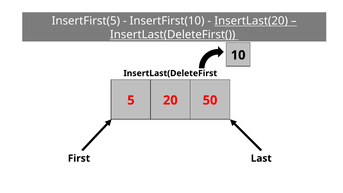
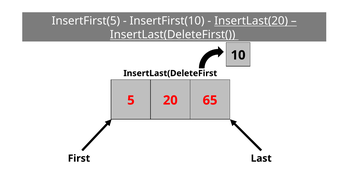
50: 50 -> 65
